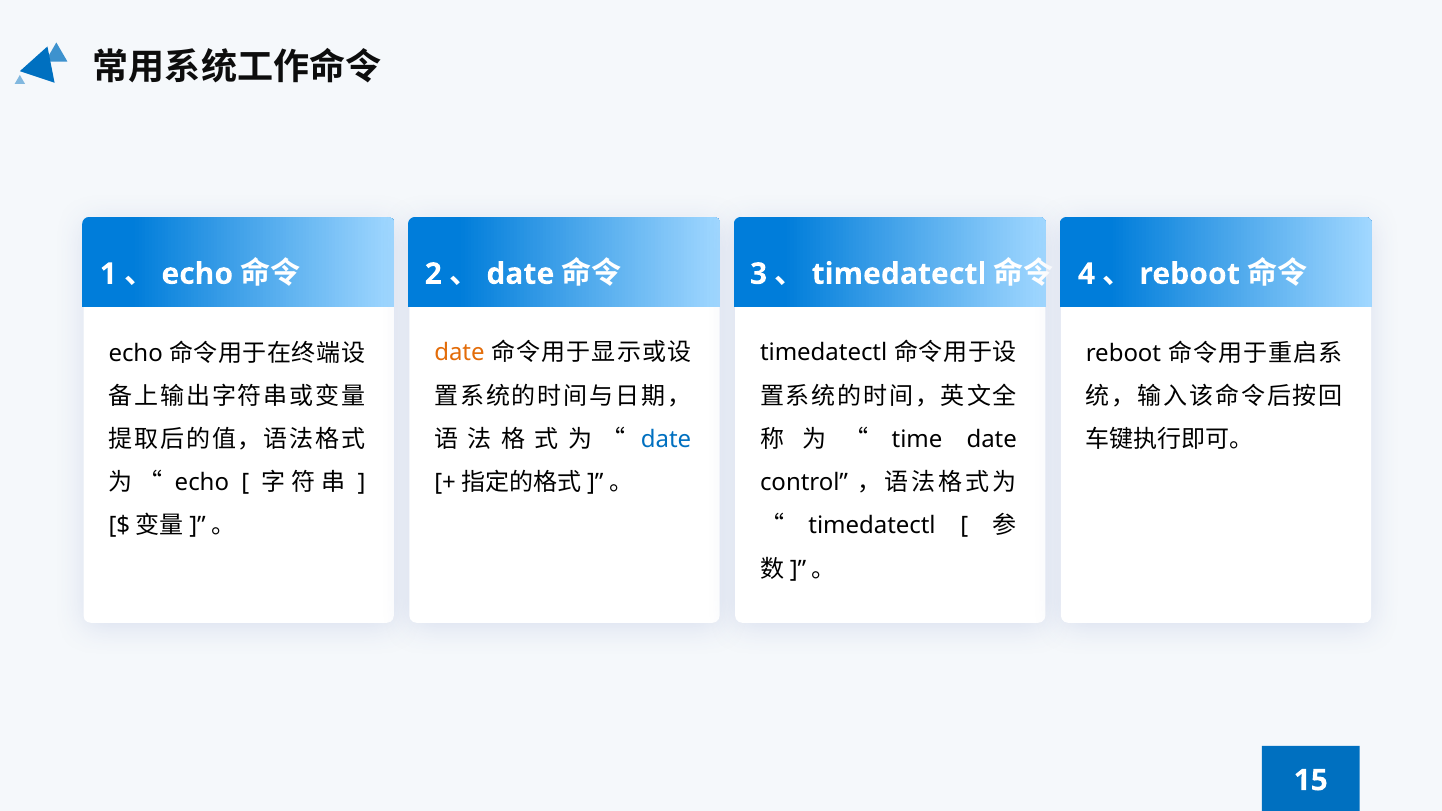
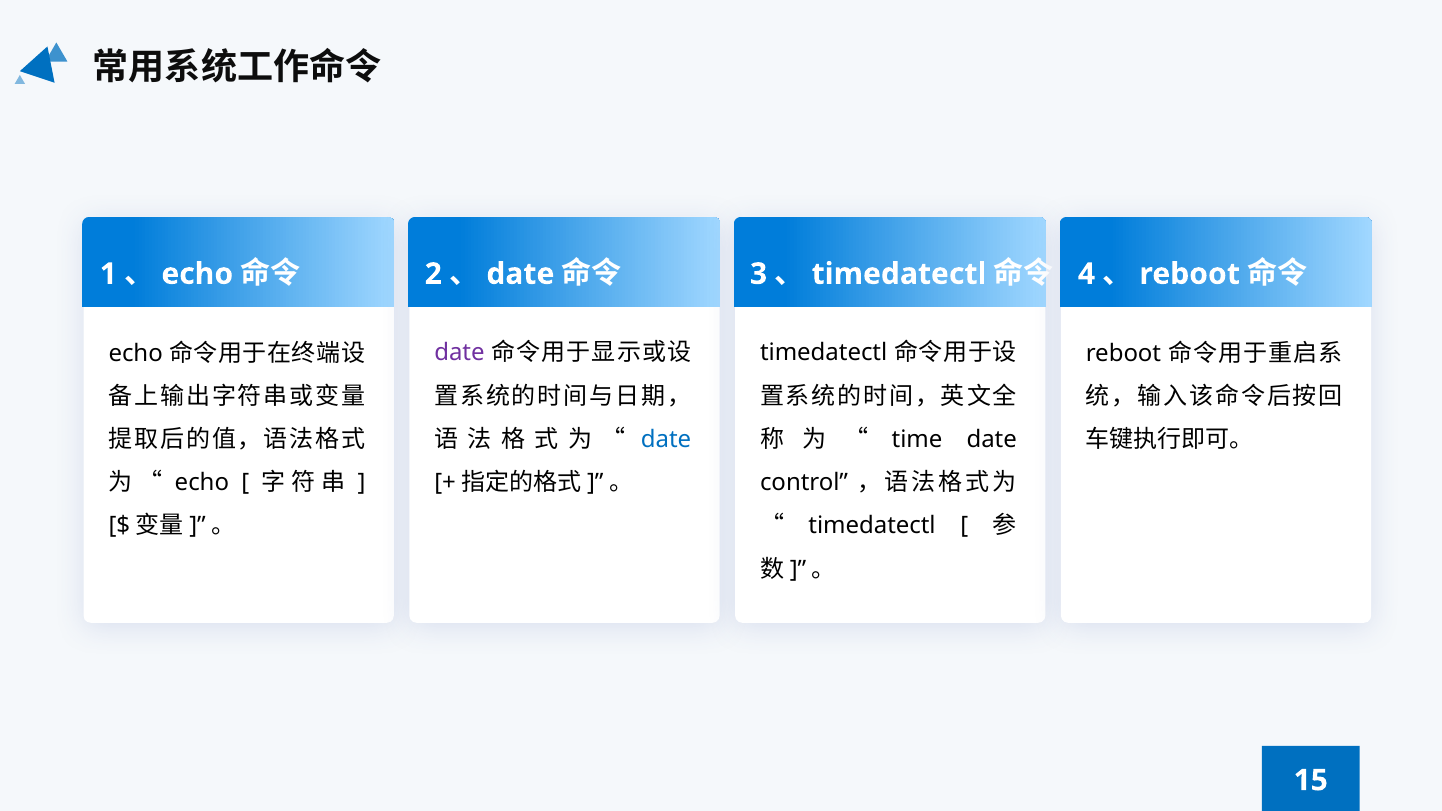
date at (459, 353) colour: orange -> purple
